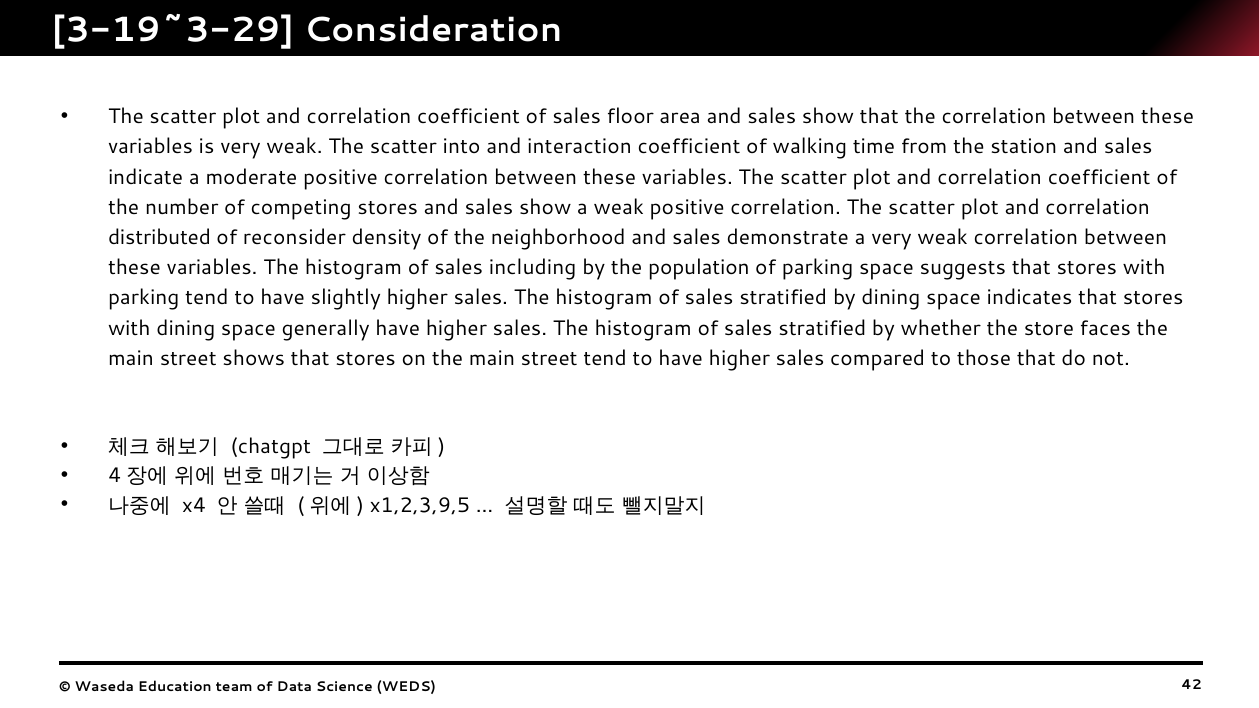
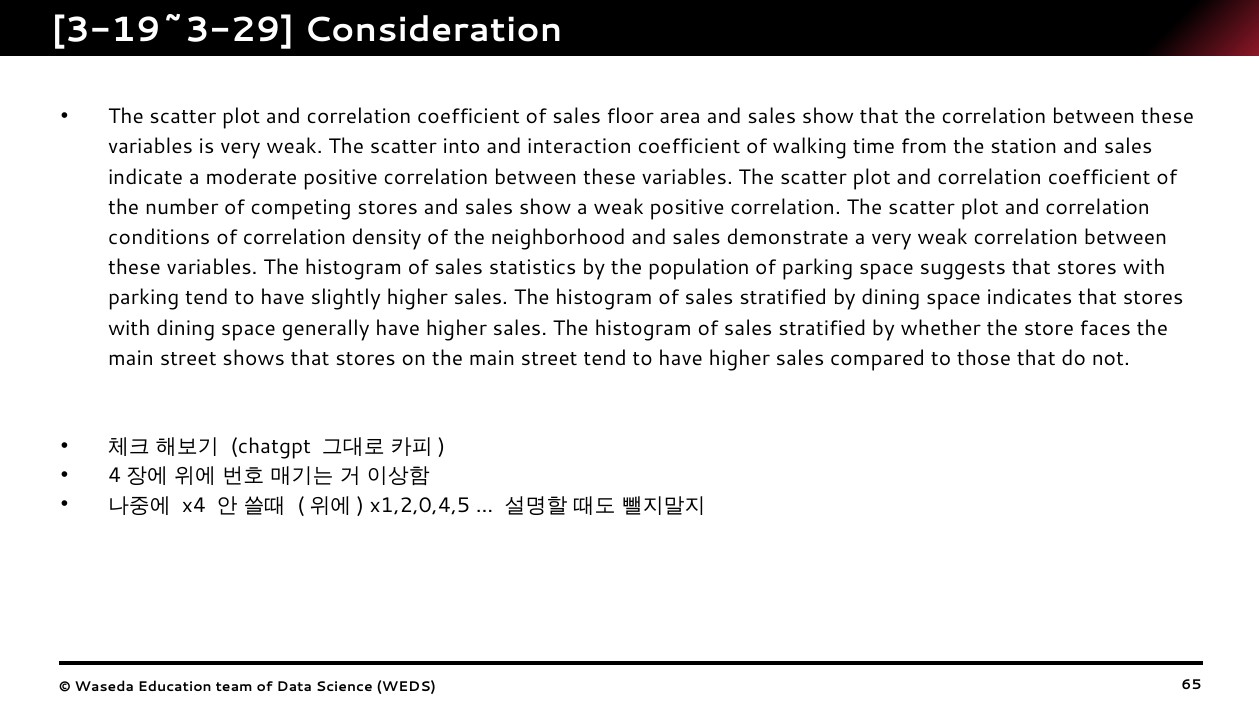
distributed: distributed -> conditions
of reconsider: reconsider -> correlation
including: including -> statistics
x1,2,3,9,5: x1,2,3,9,5 -> x1,2,0,4,5
42: 42 -> 65
